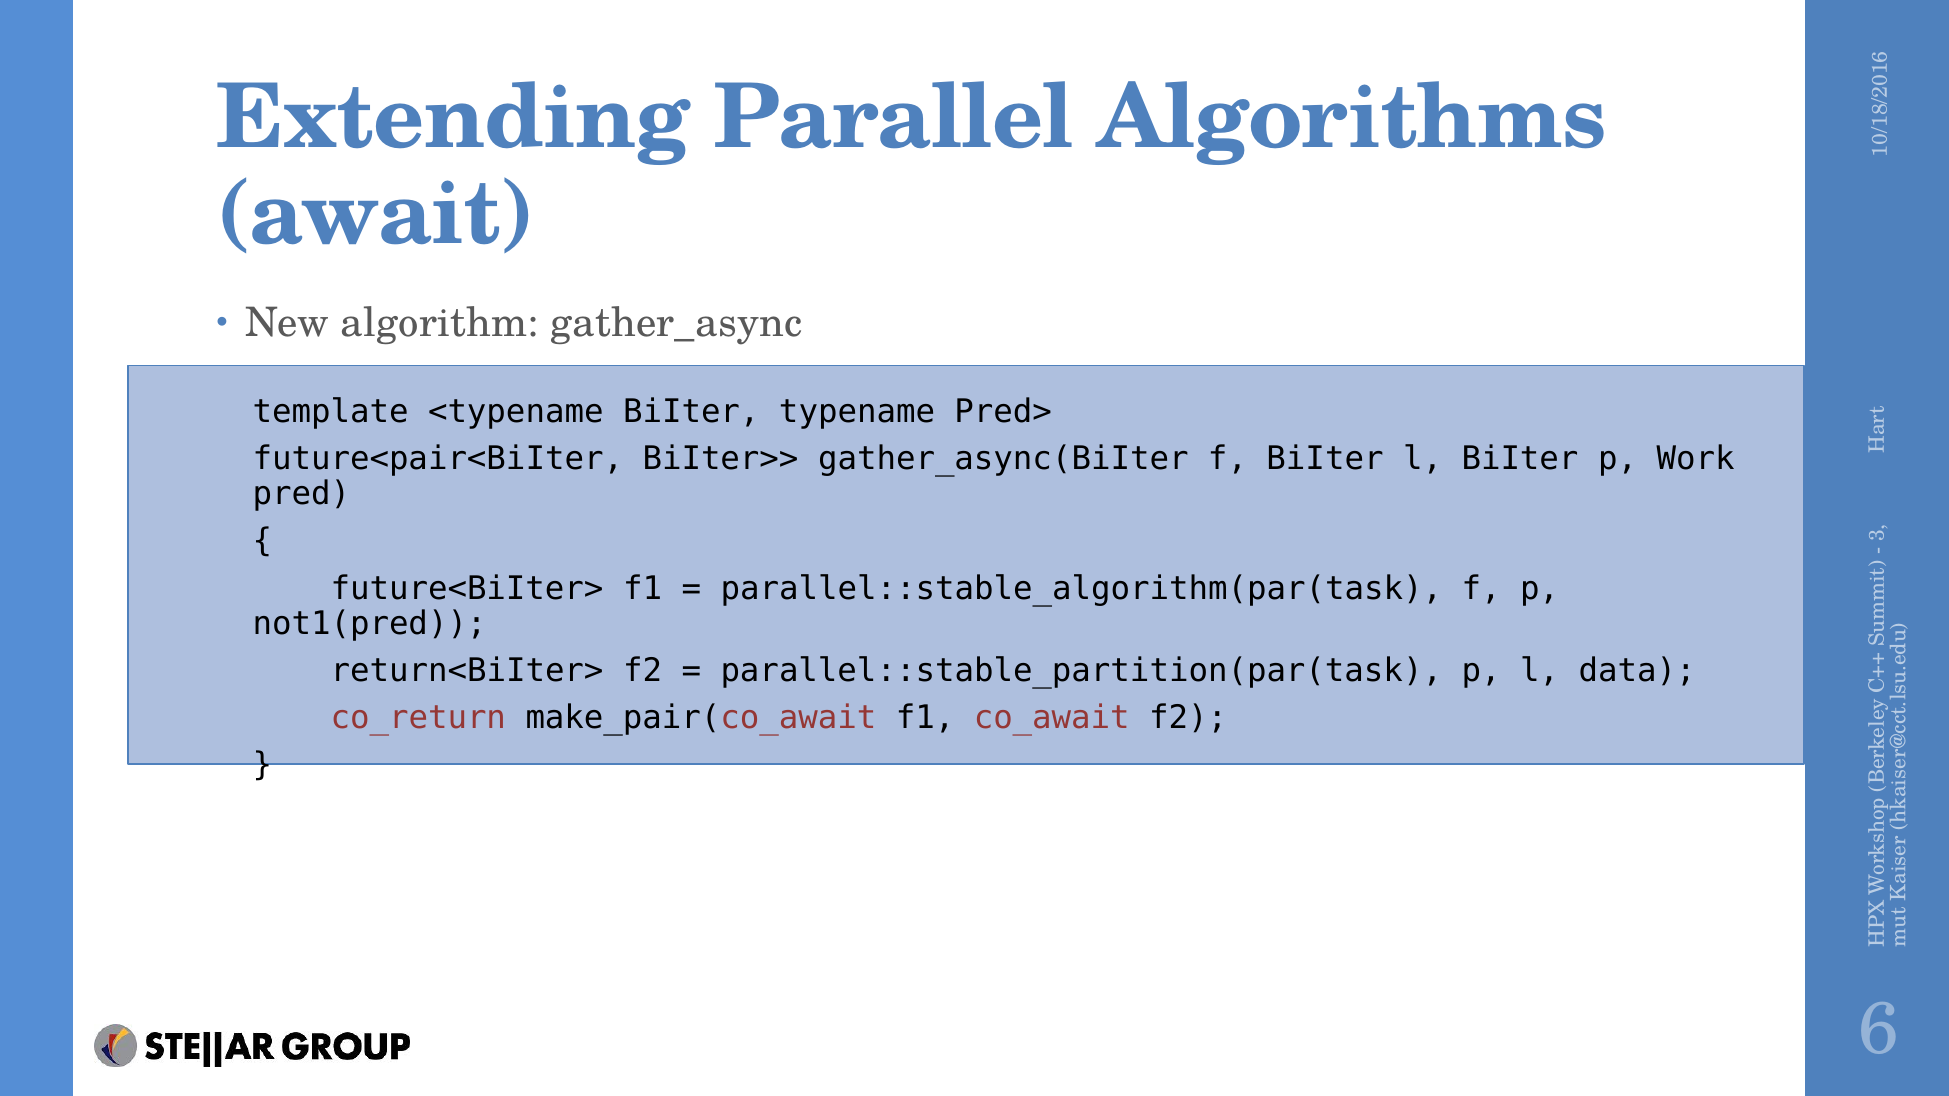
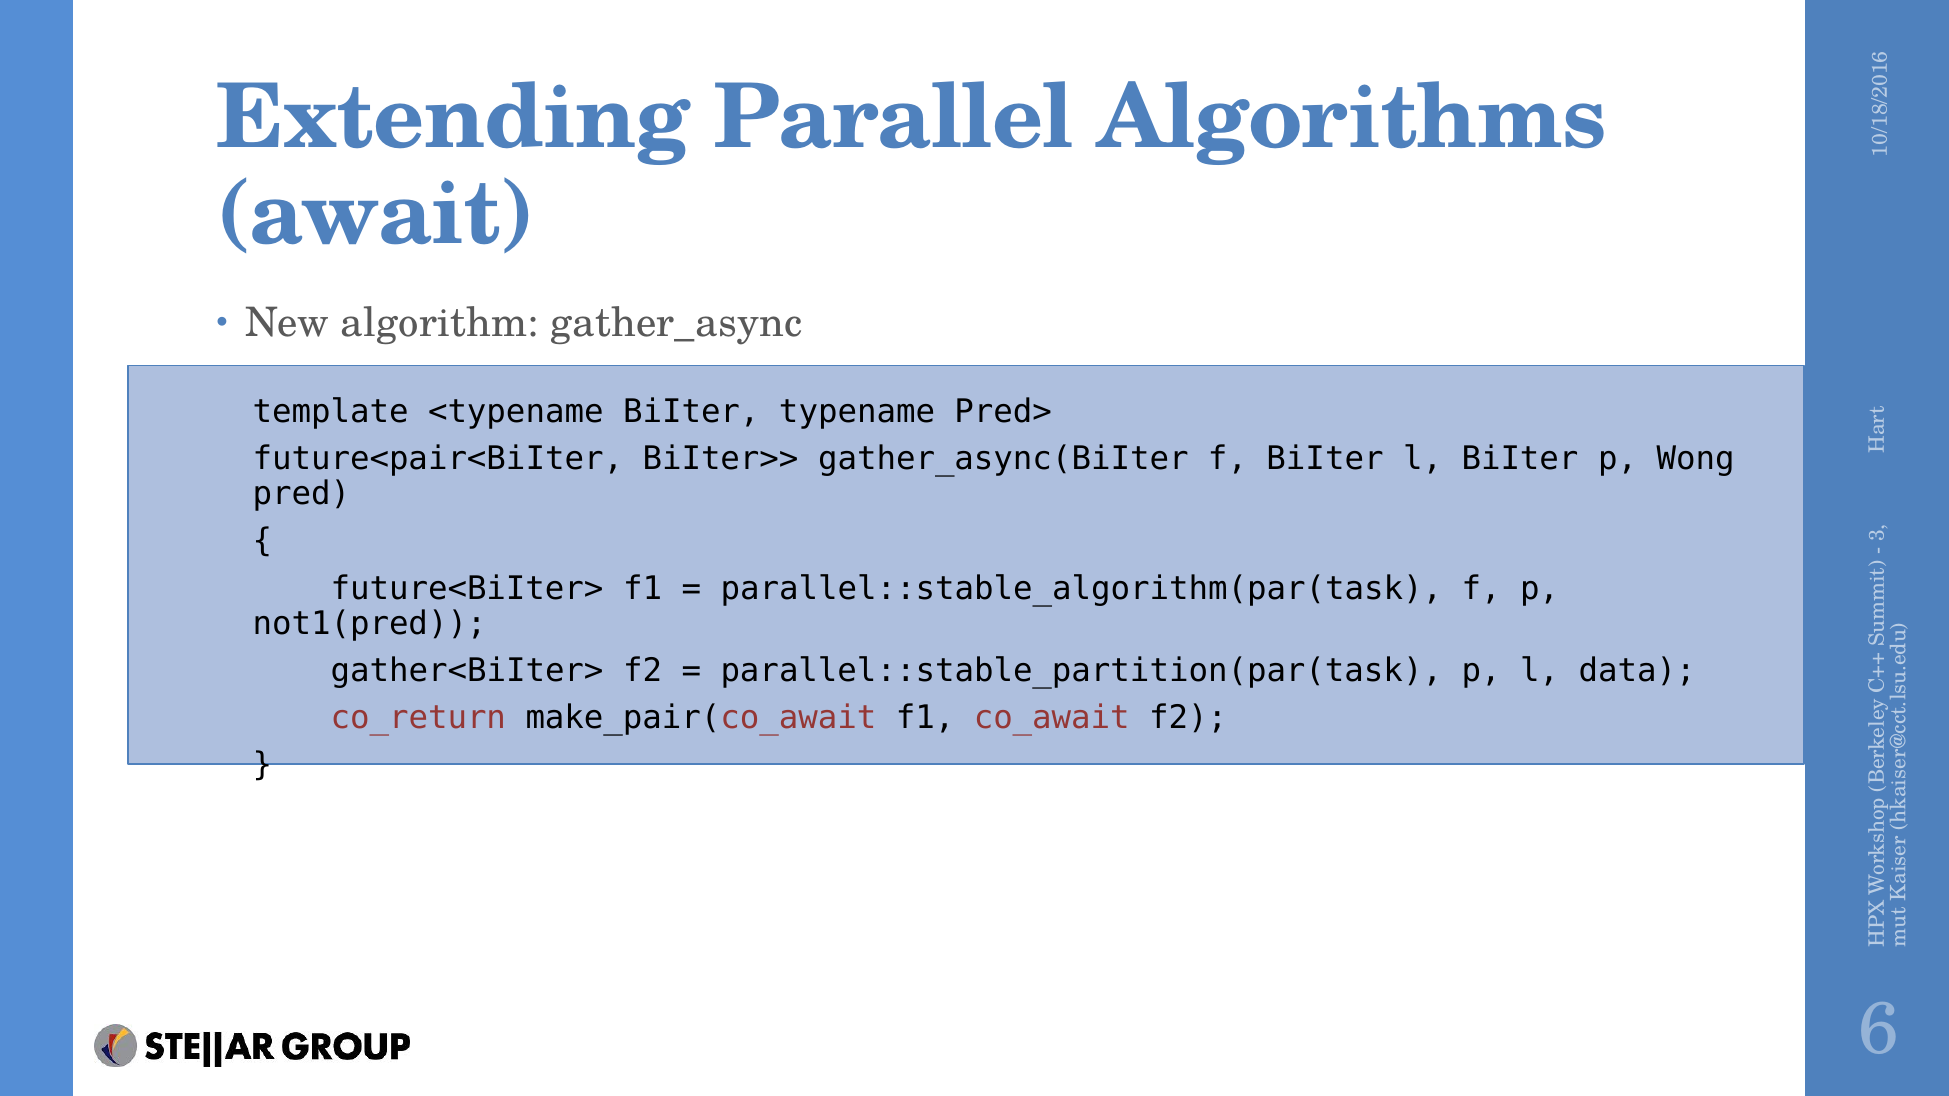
Work: Work -> Wong
return<BiIter>: return<BiIter> -> gather<BiIter>
